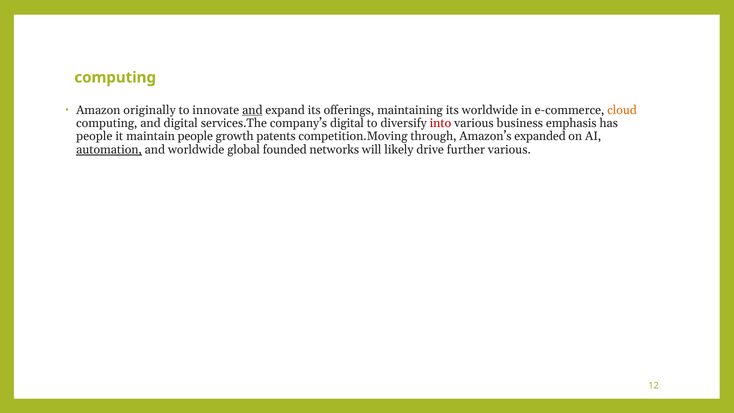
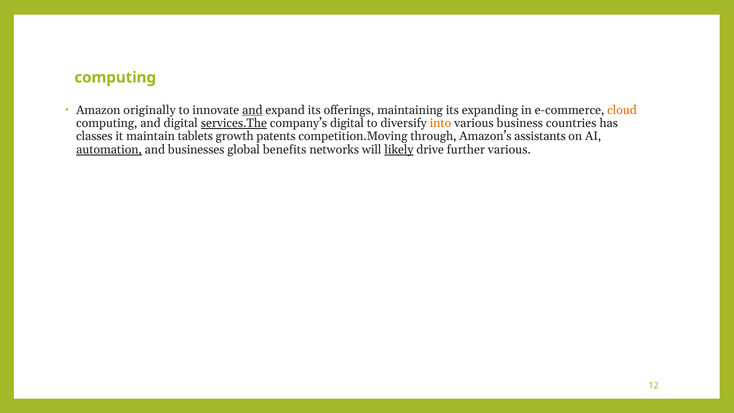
its worldwide: worldwide -> expanding
services.The underline: none -> present
into colour: red -> orange
emphasis: emphasis -> countries
people at (94, 136): people -> classes
maintain people: people -> tablets
expanded: expanded -> assistants
and worldwide: worldwide -> businesses
founded: founded -> benefits
likely underline: none -> present
